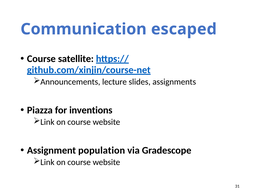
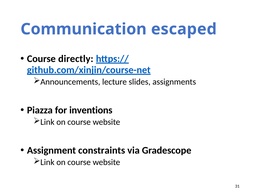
satellite: satellite -> directly
population: population -> constraints
